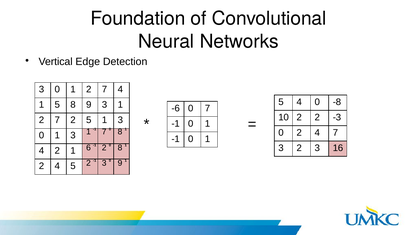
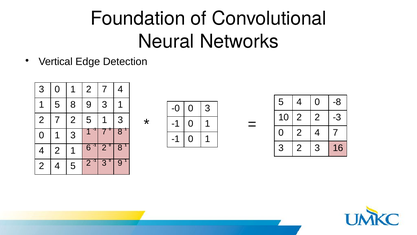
-6: -6 -> -0
0 7: 7 -> 3
